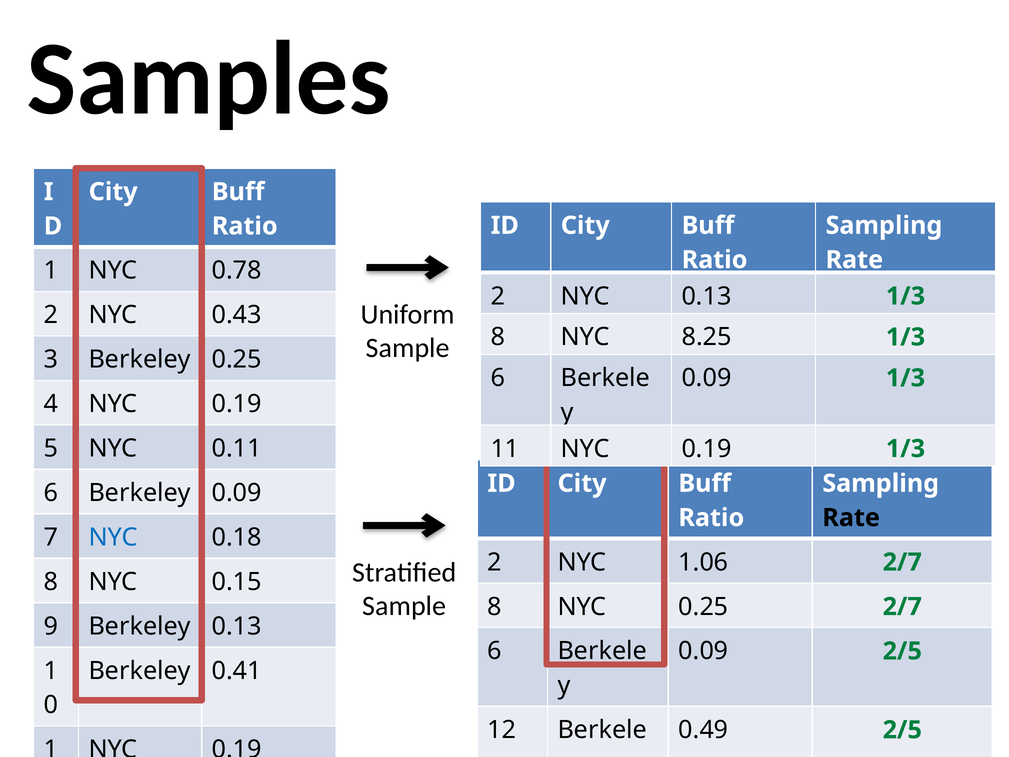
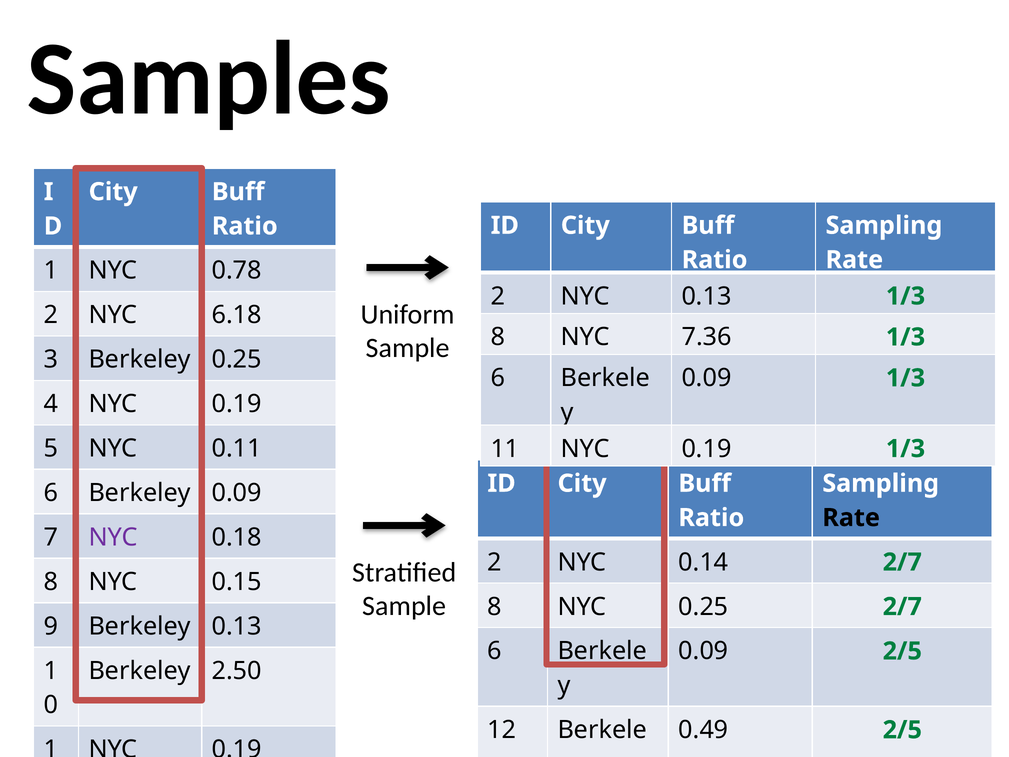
0.43: 0.43 -> 6.18
8.25: 8.25 -> 7.36
NYC at (113, 537) colour: blue -> purple
1.06: 1.06 -> 0.14
0.41: 0.41 -> 2.50
